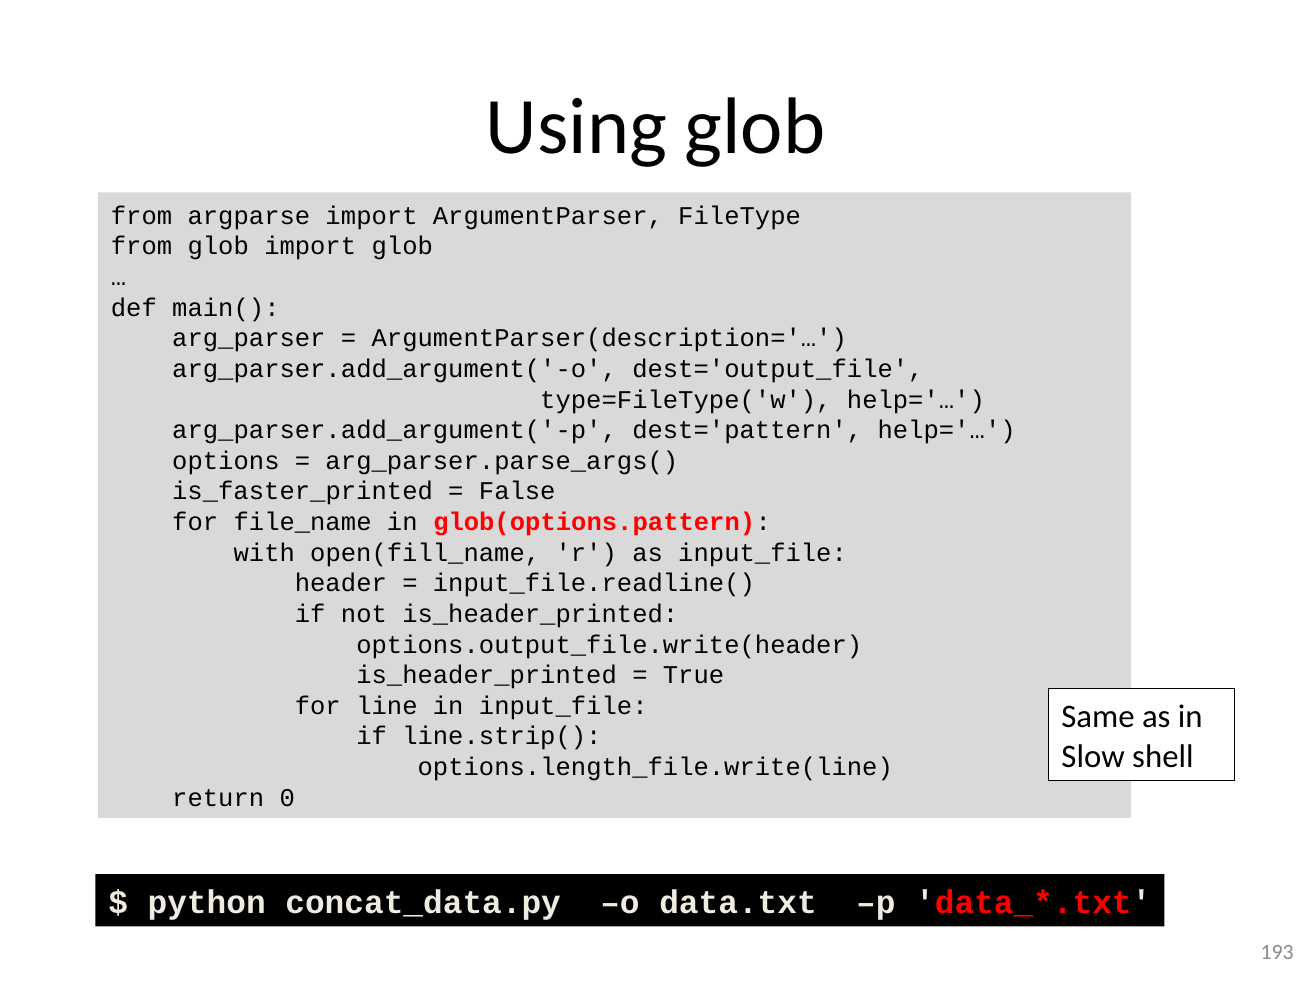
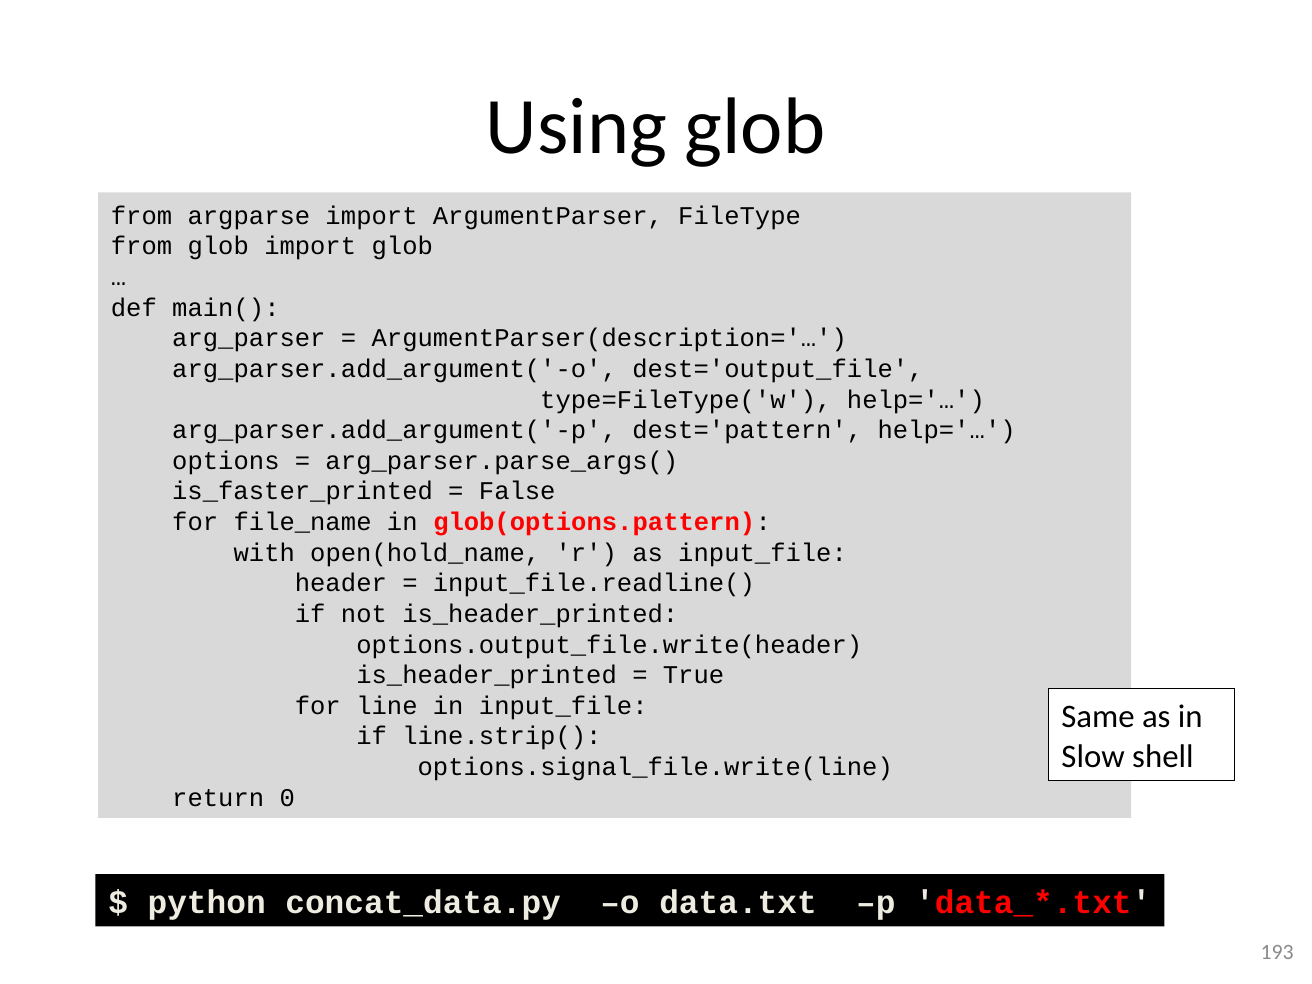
open(fill_name: open(fill_name -> open(hold_name
options.length_file.write(line: options.length_file.write(line -> options.signal_file.write(line
